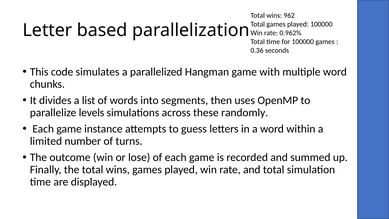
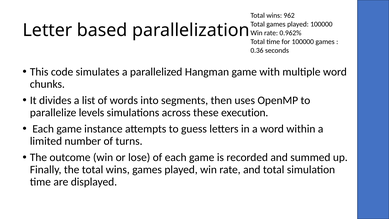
randomly: randomly -> execution
